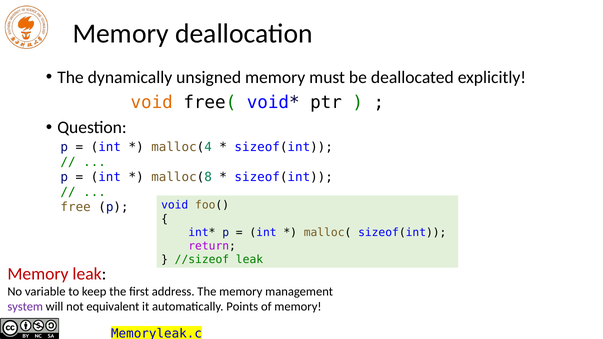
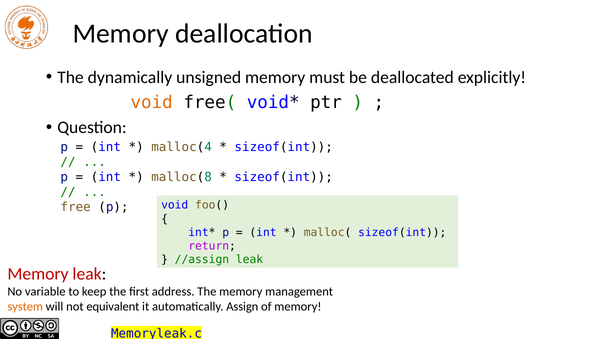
//sizeof: //sizeof -> //assign
system colour: purple -> orange
Points: Points -> Assign
